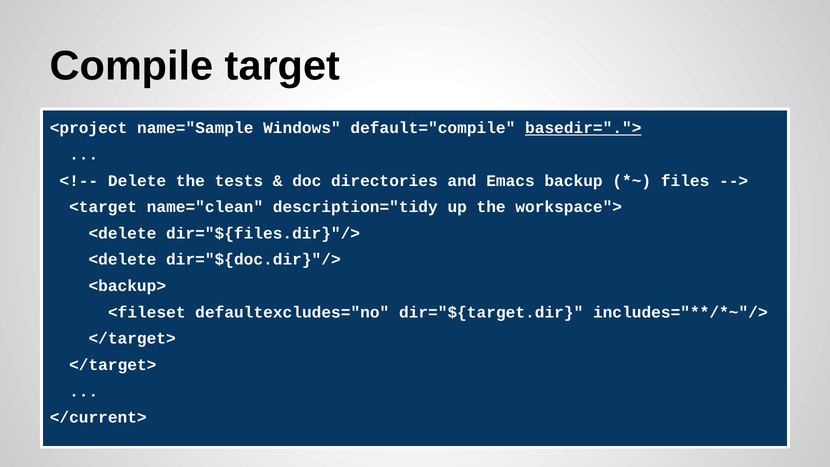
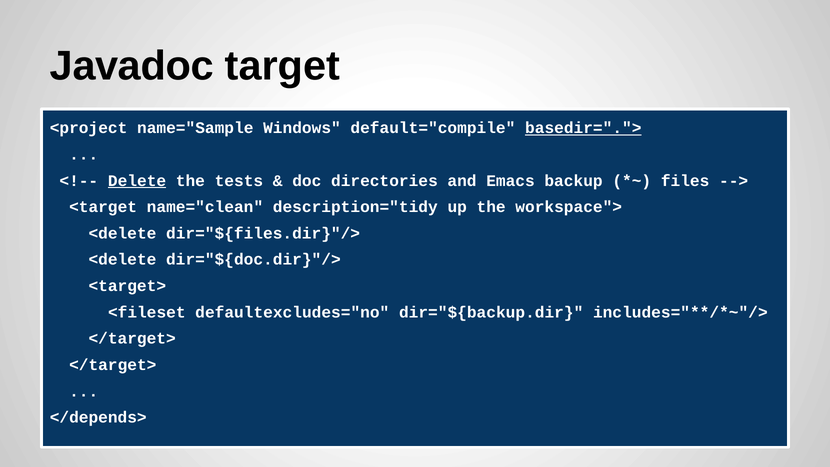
Compile: Compile -> Javadoc
Delete underline: none -> present
<backup>: <backup> -> <target>
dir="${target.dir: dir="${target.dir -> dir="${backup.dir
</current>: </current> -> </depends>
